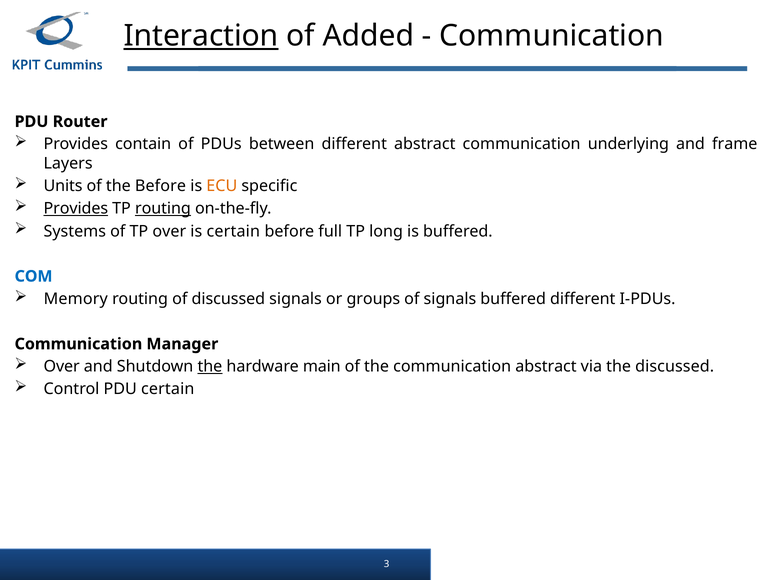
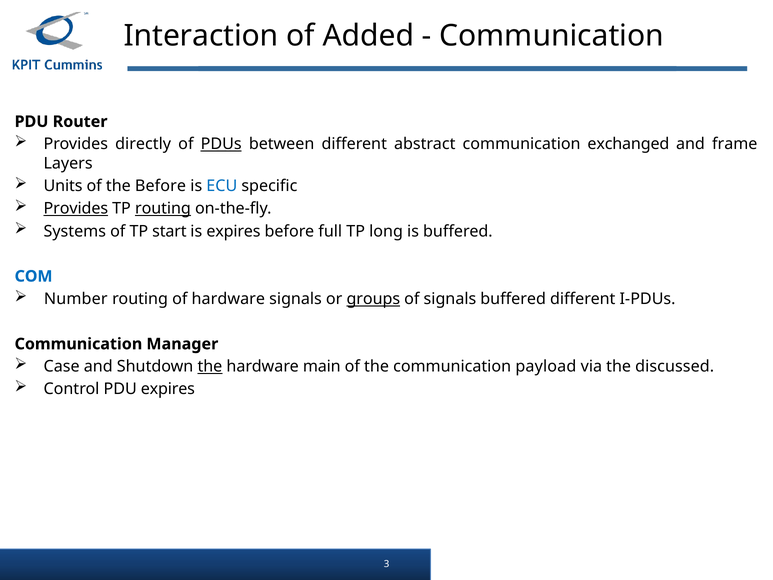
Interaction underline: present -> none
contain: contain -> directly
PDUs underline: none -> present
underlying: underlying -> exchanged
ECU colour: orange -> blue
TP over: over -> start
is certain: certain -> expires
Memory: Memory -> Number
of discussed: discussed -> hardware
groups underline: none -> present
Over at (62, 366): Over -> Case
communication abstract: abstract -> payload
PDU certain: certain -> expires
